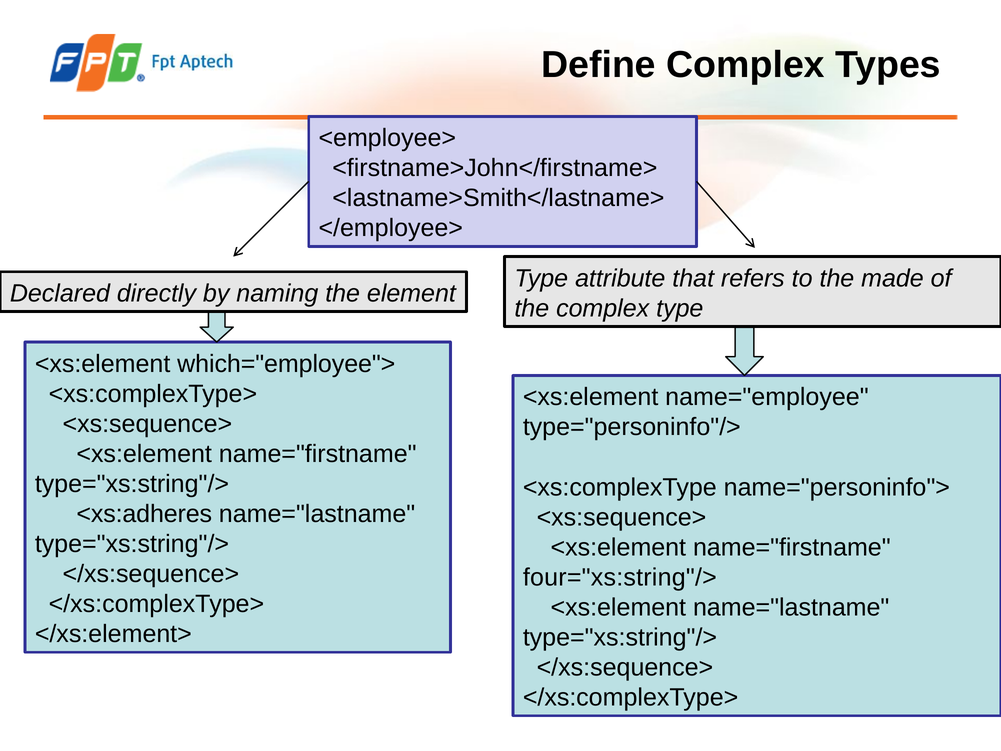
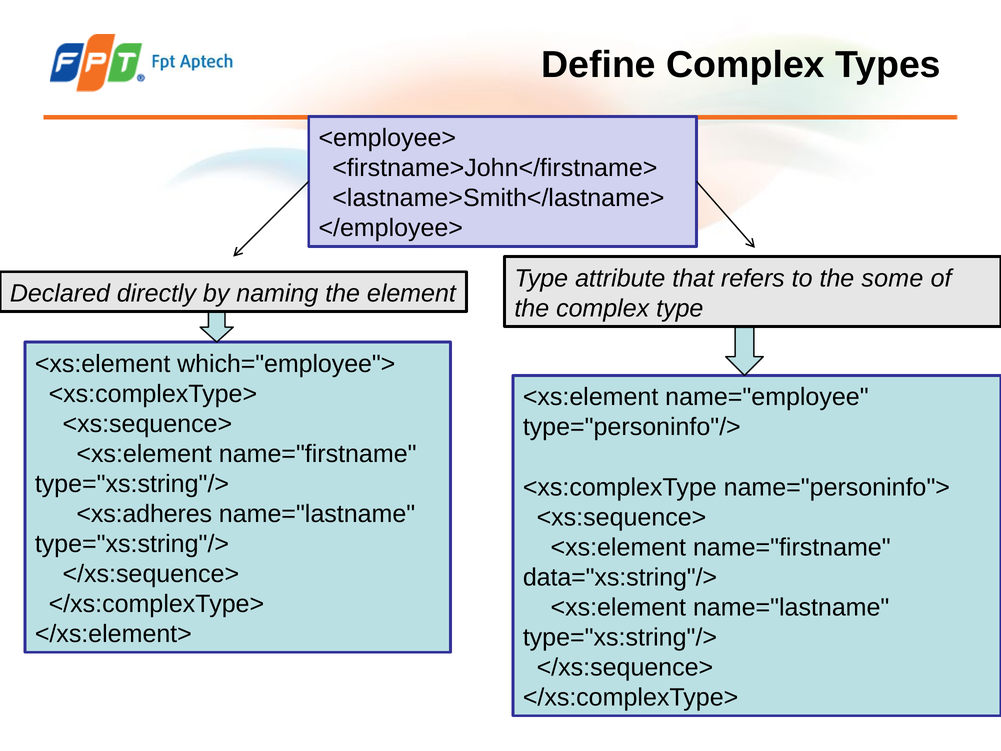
made: made -> some
four="xs:string"/>: four="xs:string"/> -> data="xs:string"/>
